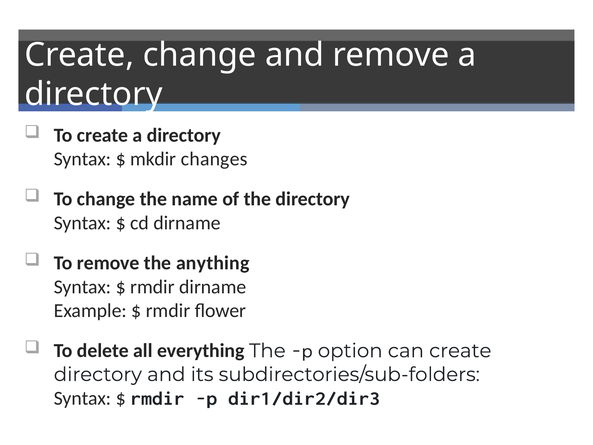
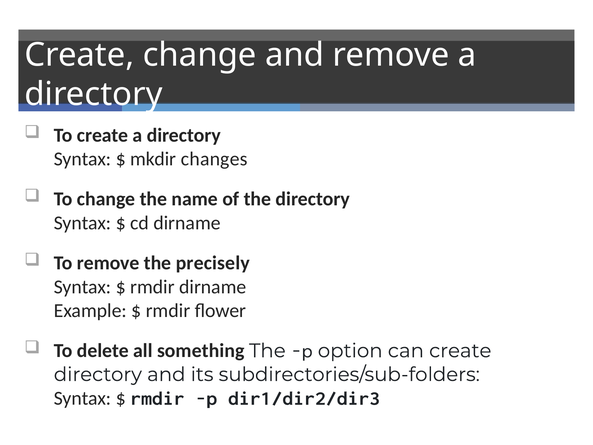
anything: anything -> precisely
everything: everything -> something
